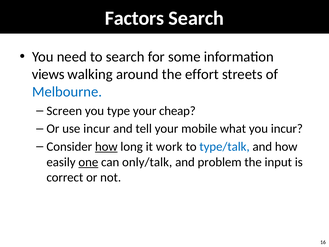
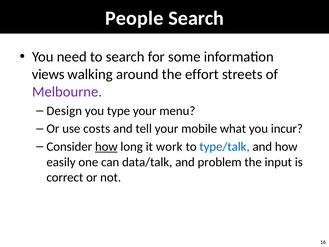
Factors: Factors -> People
Melbourne colour: blue -> purple
Screen: Screen -> Design
cheap: cheap -> menu
use incur: incur -> costs
one underline: present -> none
only/talk: only/talk -> data/talk
